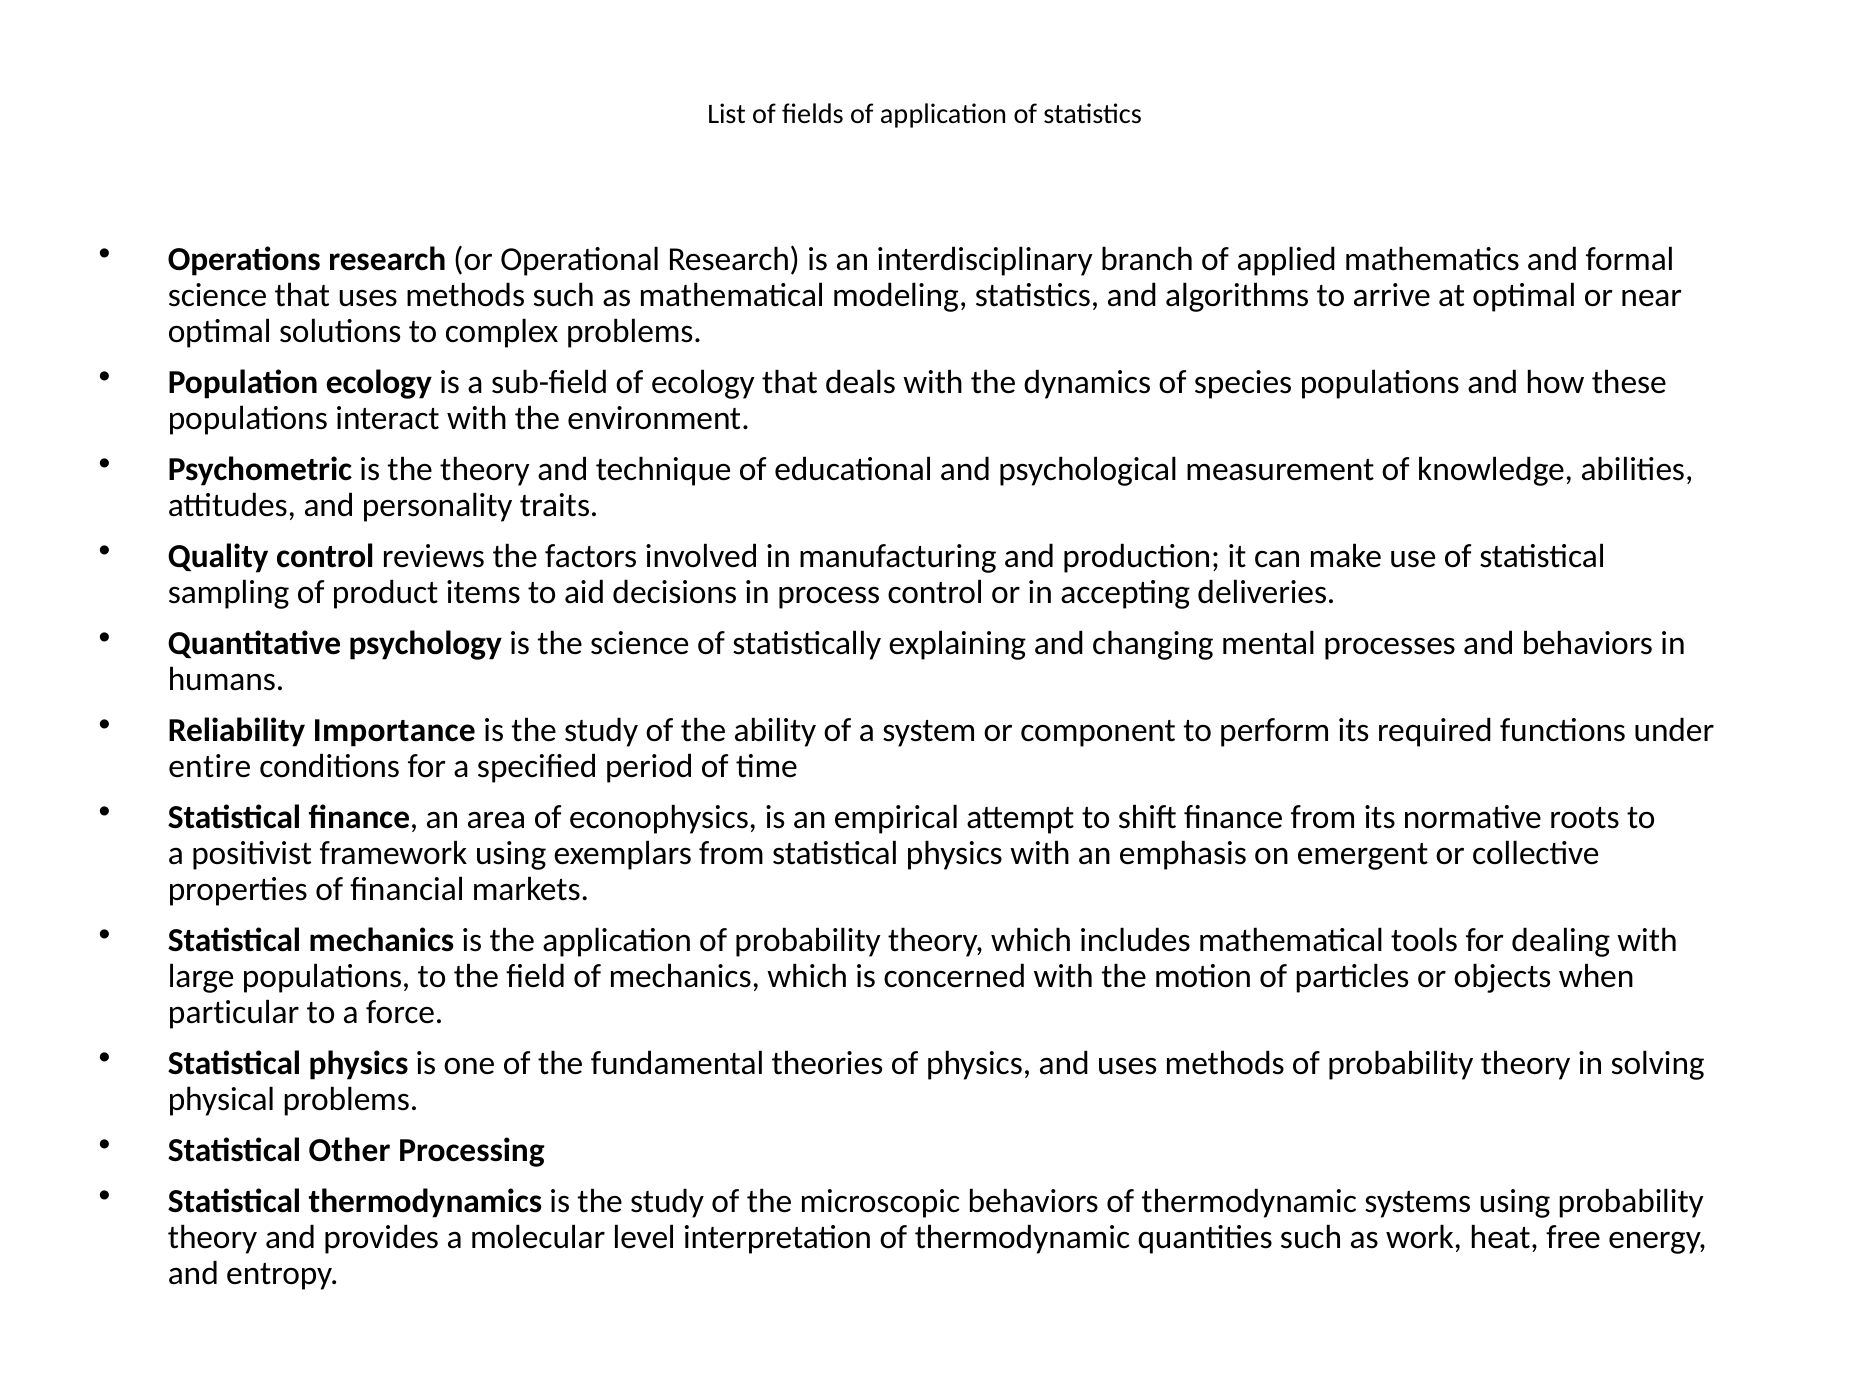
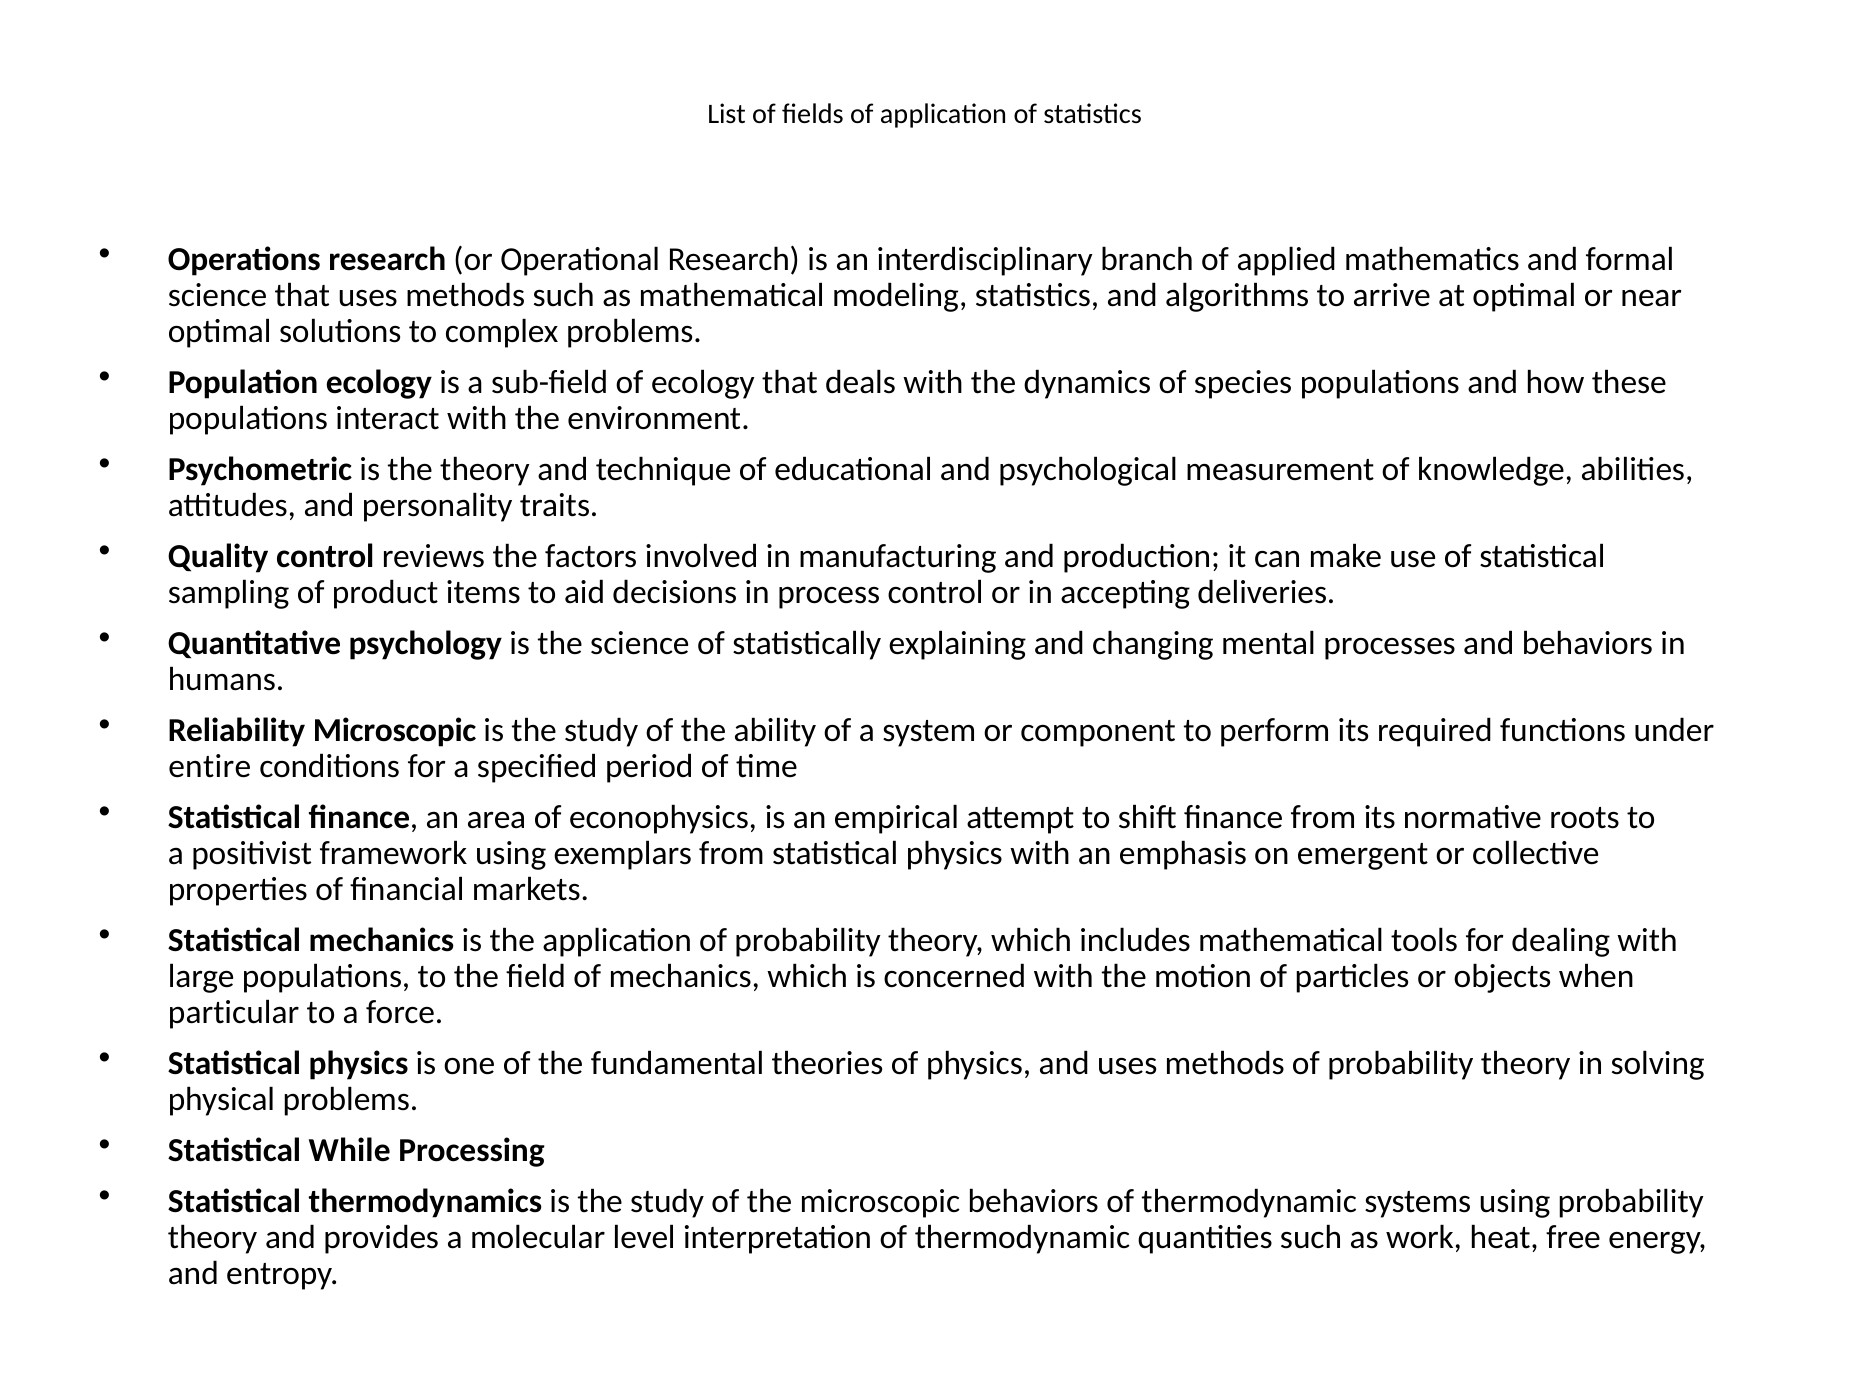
Reliability Importance: Importance -> Microscopic
Other: Other -> While
